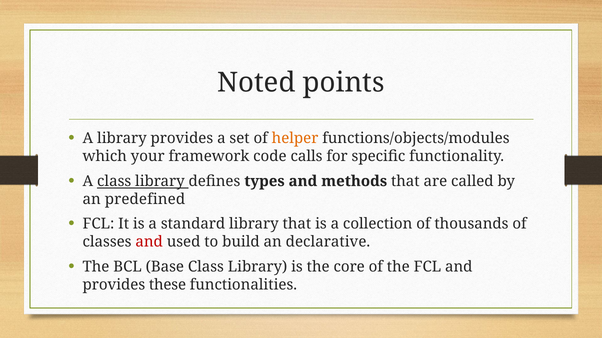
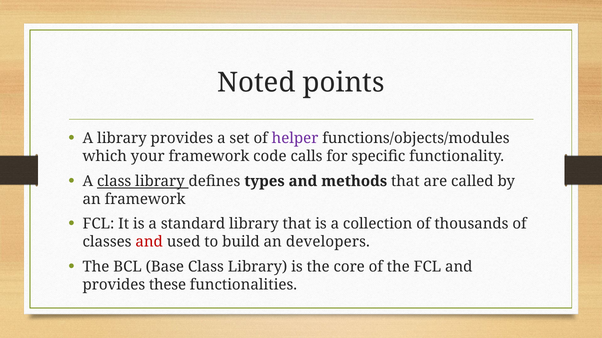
helper colour: orange -> purple
an predefined: predefined -> framework
declarative: declarative -> developers
